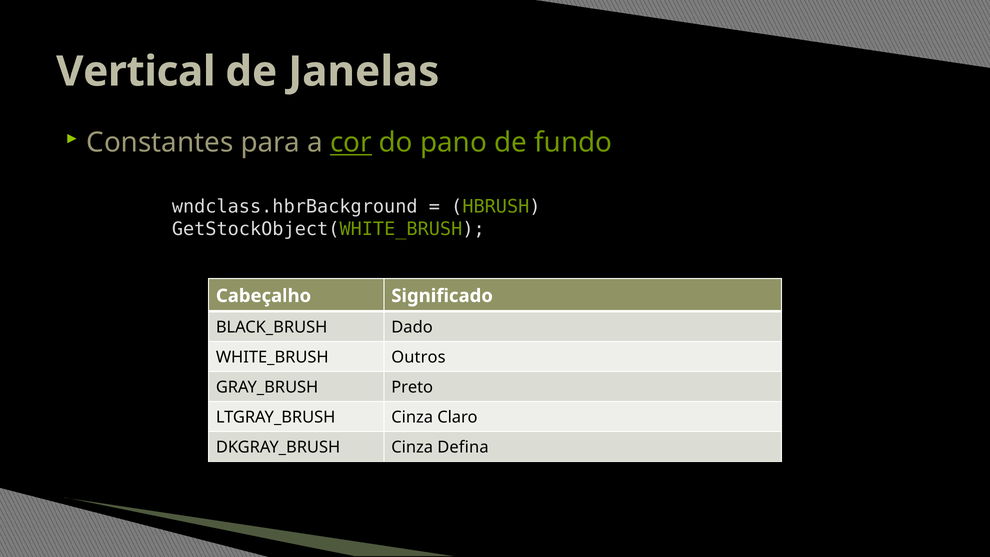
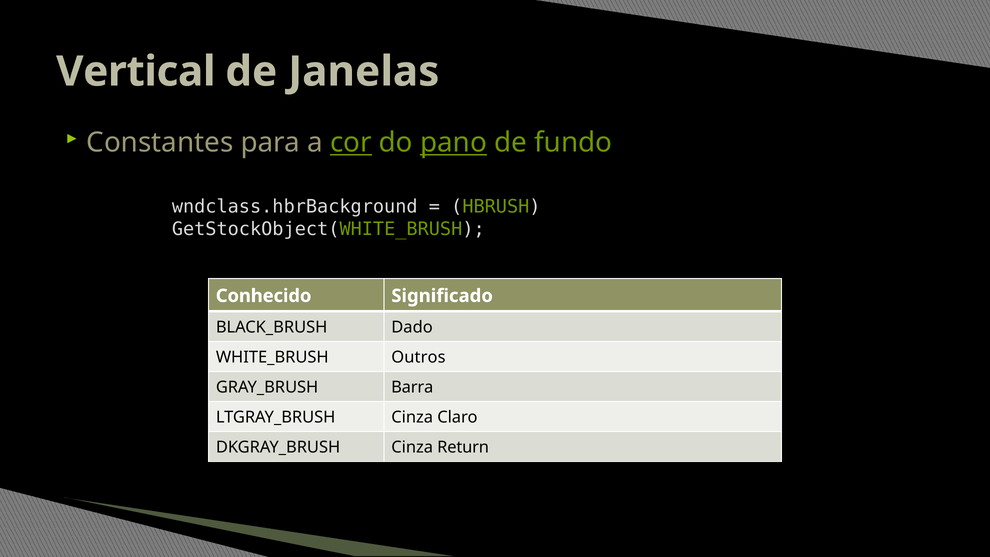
pano underline: none -> present
Cabeçalho: Cabeçalho -> Conhecido
Preto: Preto -> Barra
Defina: Defina -> Return
